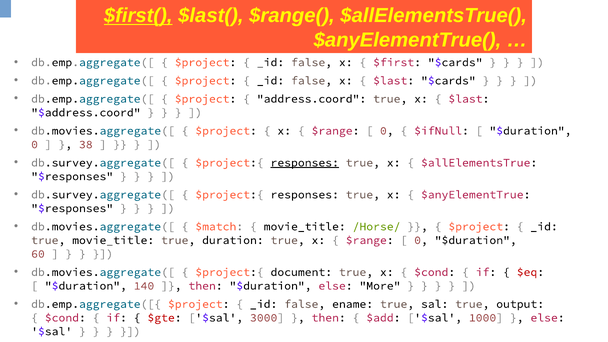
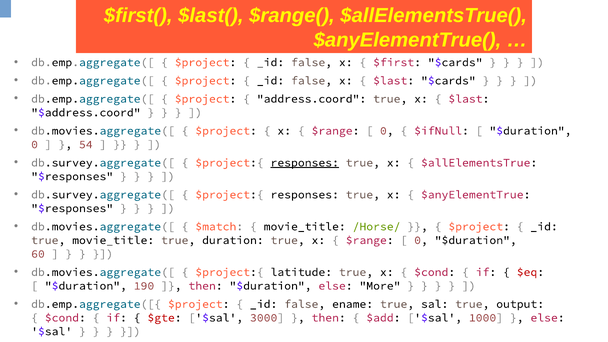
$first( underline: present -> none
38: 38 -> 54
document: document -> latitude
140: 140 -> 190
